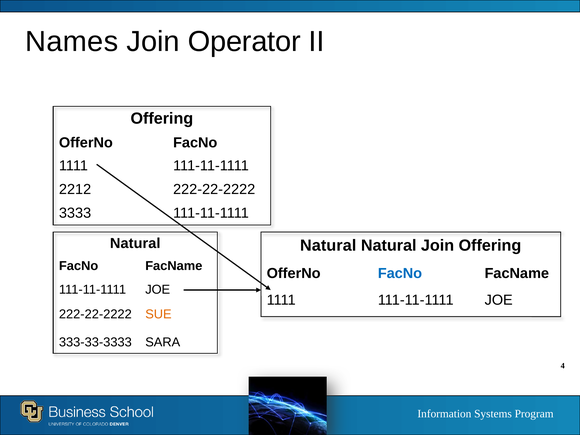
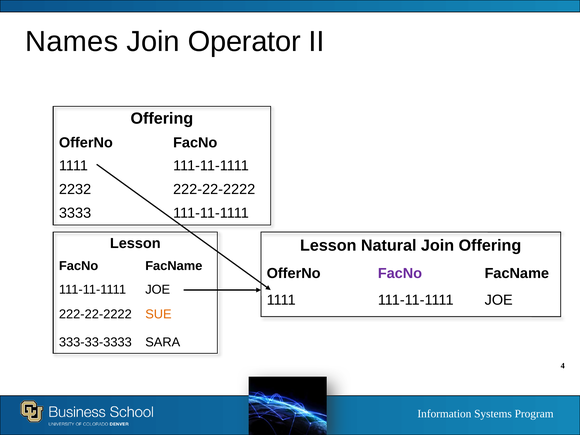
2212: 2212 -> 2232
Natural at (135, 243): Natural -> Lesson
Natural at (328, 246): Natural -> Lesson
FacNo at (400, 274) colour: blue -> purple
